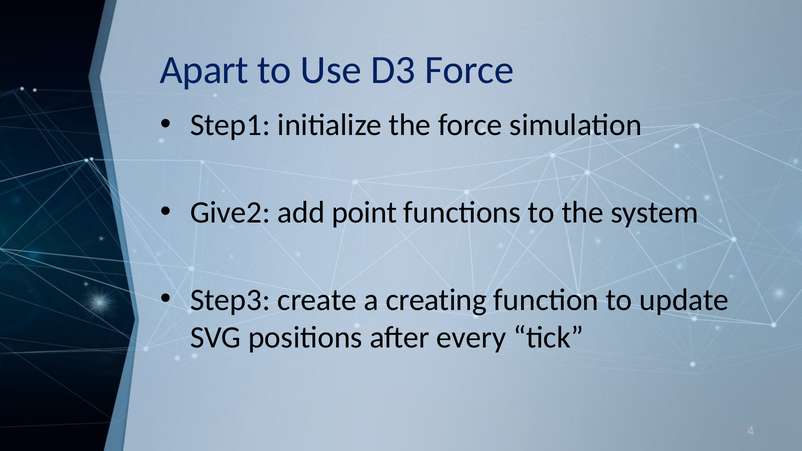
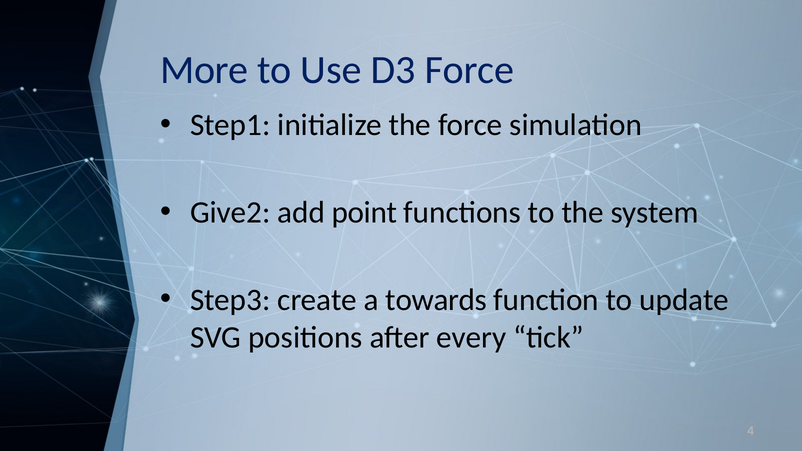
Apart: Apart -> More
creating: creating -> towards
